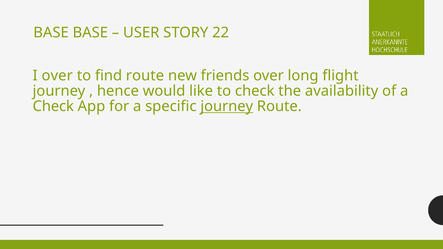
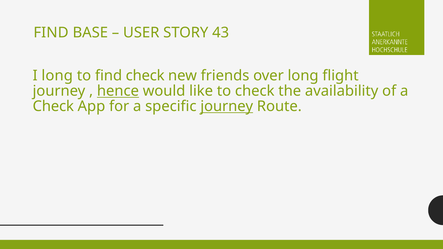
BASE at (51, 33): BASE -> FIND
22: 22 -> 43
I over: over -> long
find route: route -> check
hence underline: none -> present
